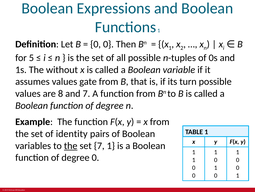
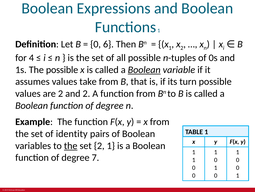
0 at (108, 44): 0 -> 6
5: 5 -> 4
The without: without -> possible
Boolean at (144, 69) underline: none -> present
gate: gate -> take
are 8: 8 -> 2
and 7: 7 -> 2
set 7: 7 -> 2
degree 0: 0 -> 7
